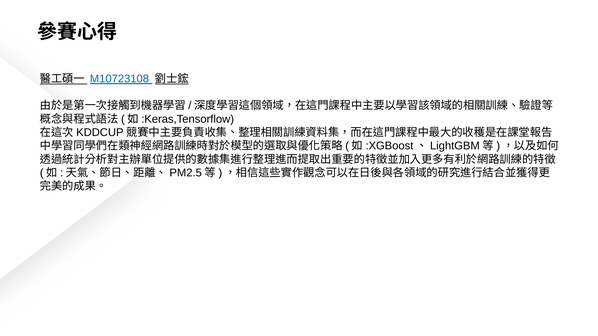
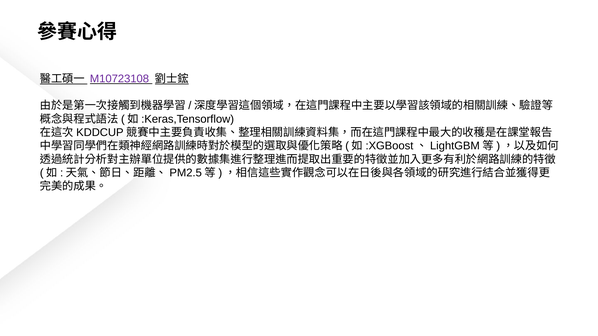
M10723108 colour: blue -> purple
